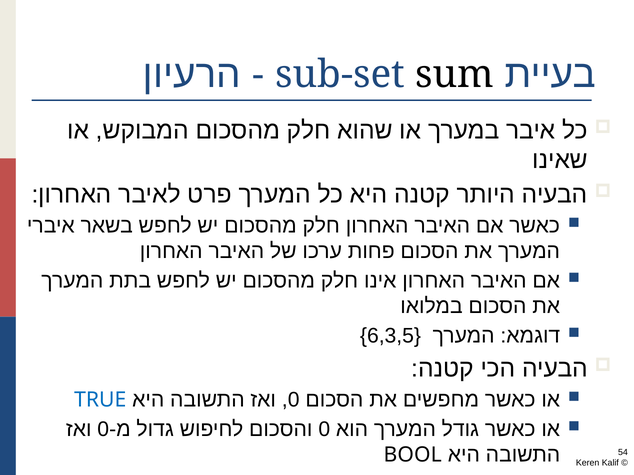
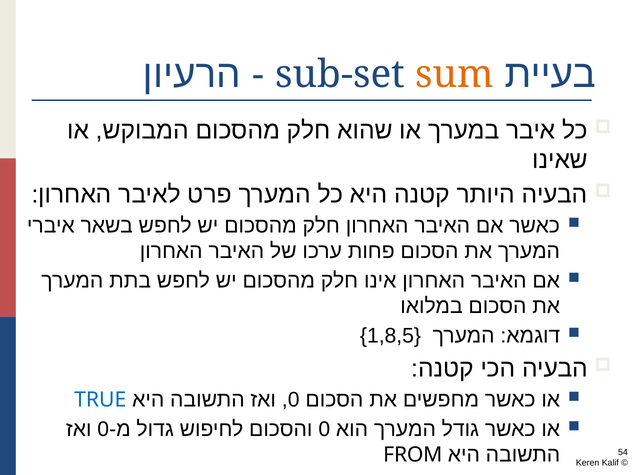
sum colour: black -> orange
6,3,5: 6,3,5 -> 1,8,5
BOOL: BOOL -> FROM
